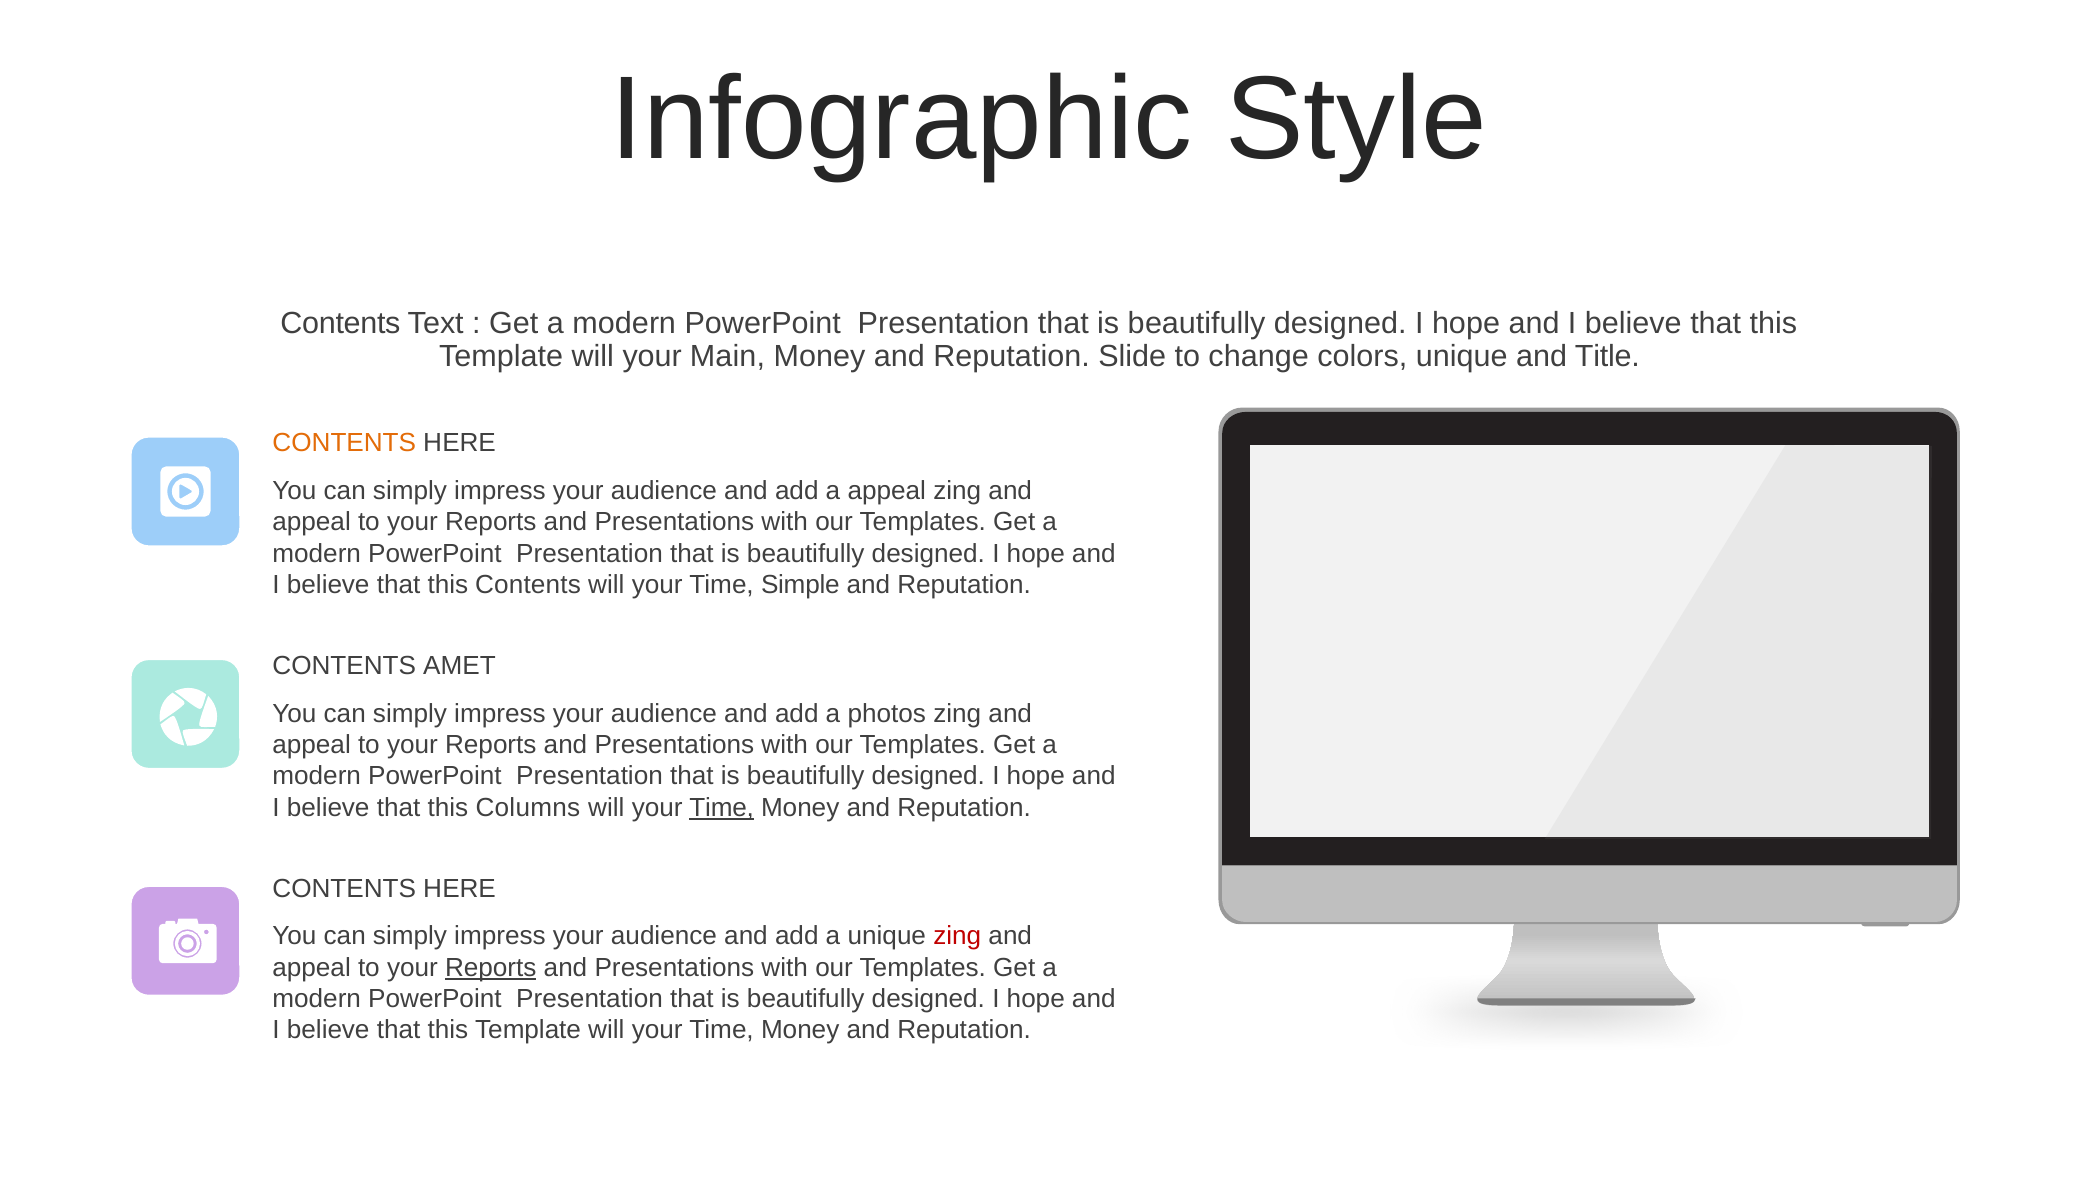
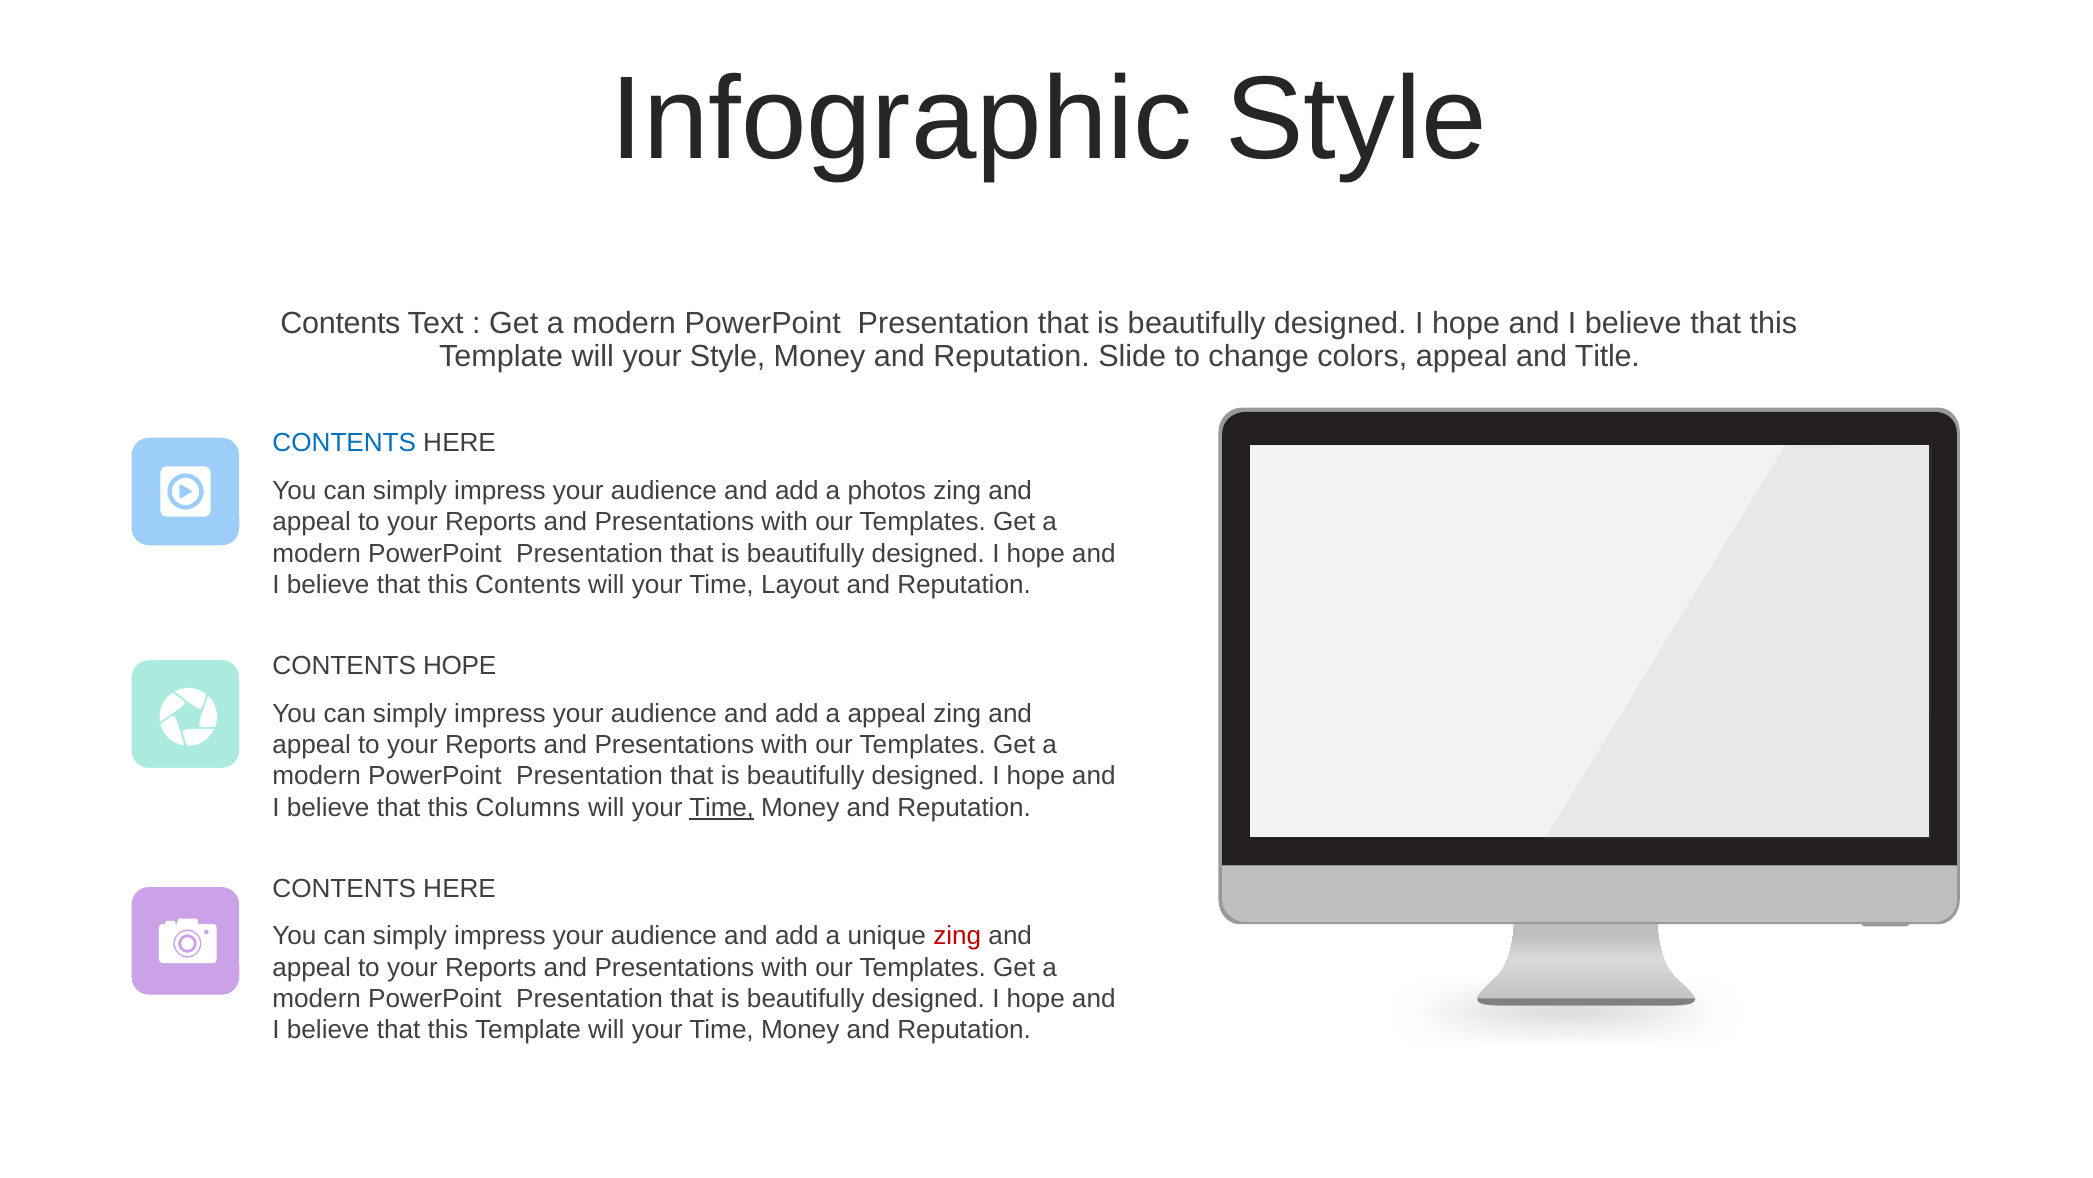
your Main: Main -> Style
colors unique: unique -> appeal
CONTENTS at (344, 443) colour: orange -> blue
a appeal: appeal -> photos
Simple: Simple -> Layout
CONTENTS AMET: AMET -> HOPE
a photos: photos -> appeal
Reports at (491, 967) underline: present -> none
